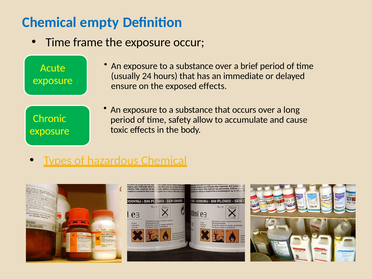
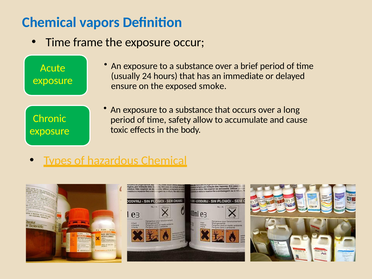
empty: empty -> vapors
exposed effects: effects -> smoke
